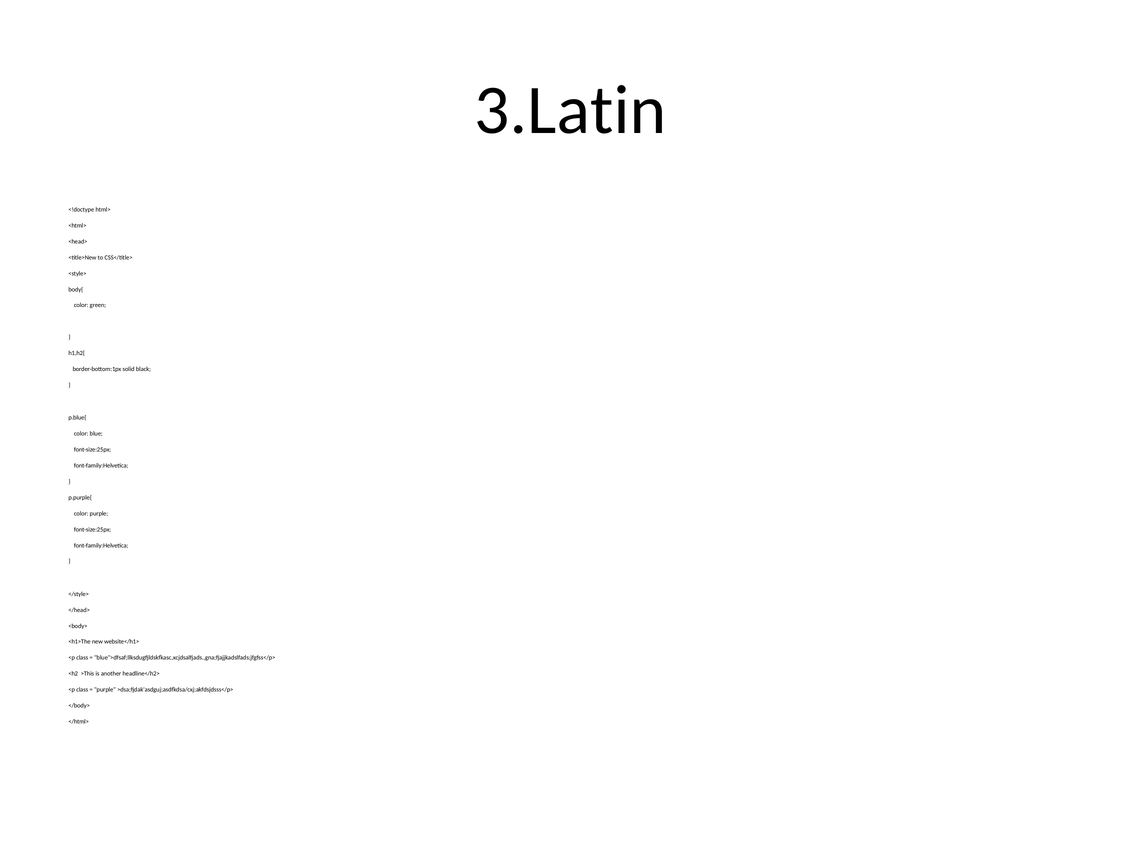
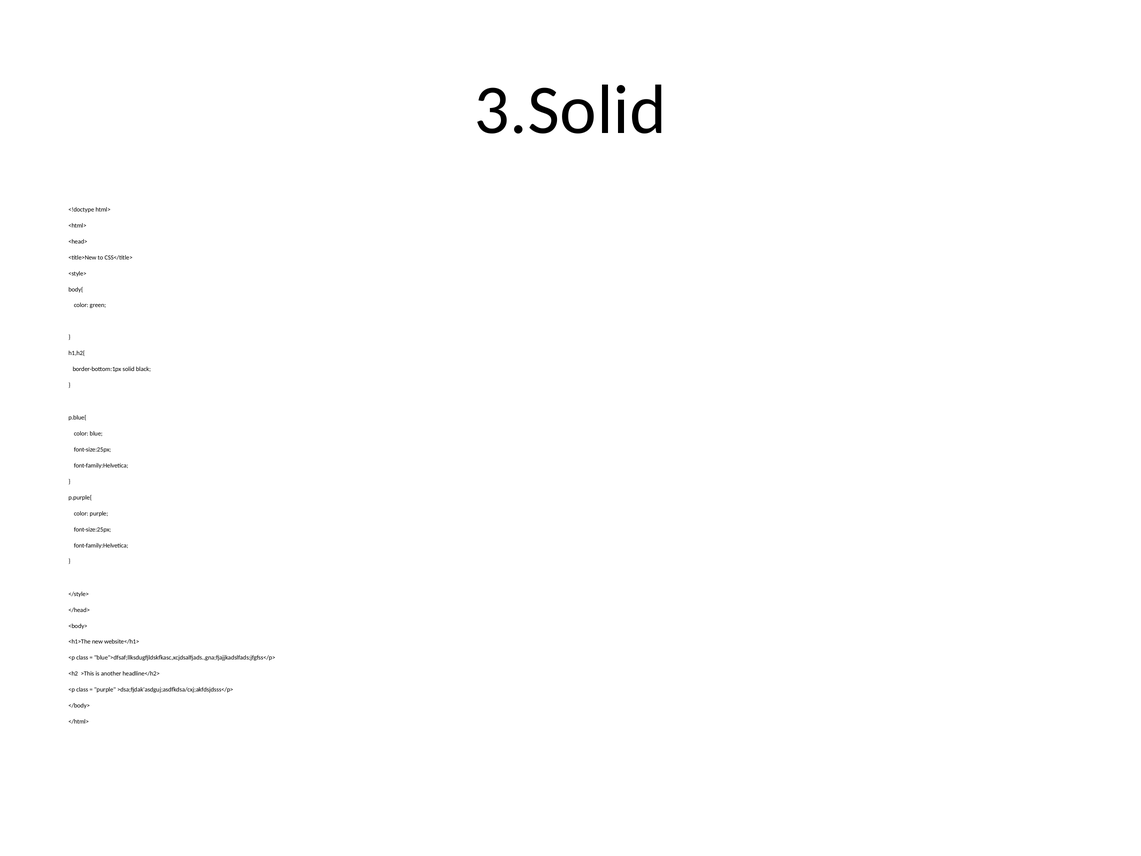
3.Latin: 3.Latin -> 3.Solid
